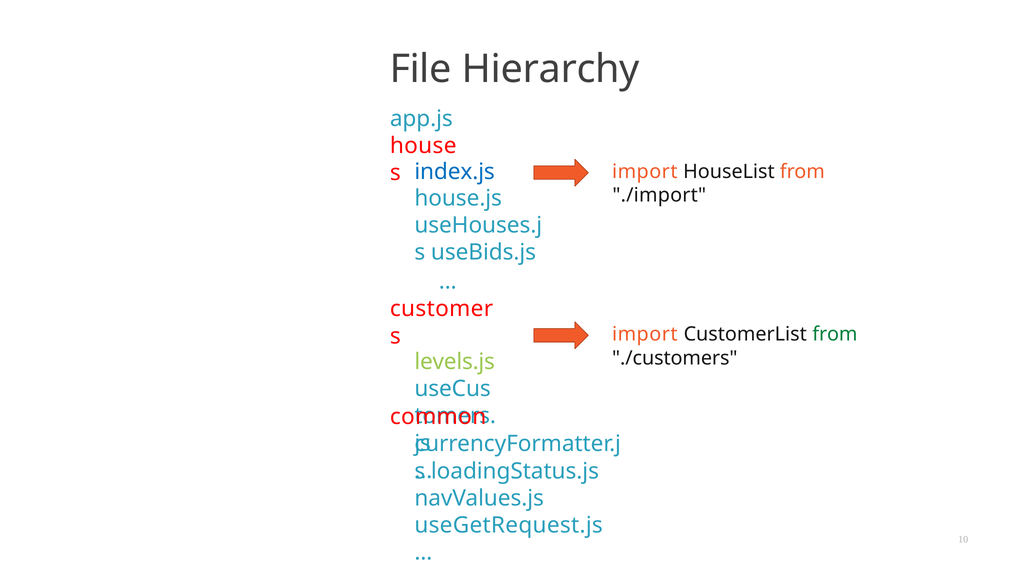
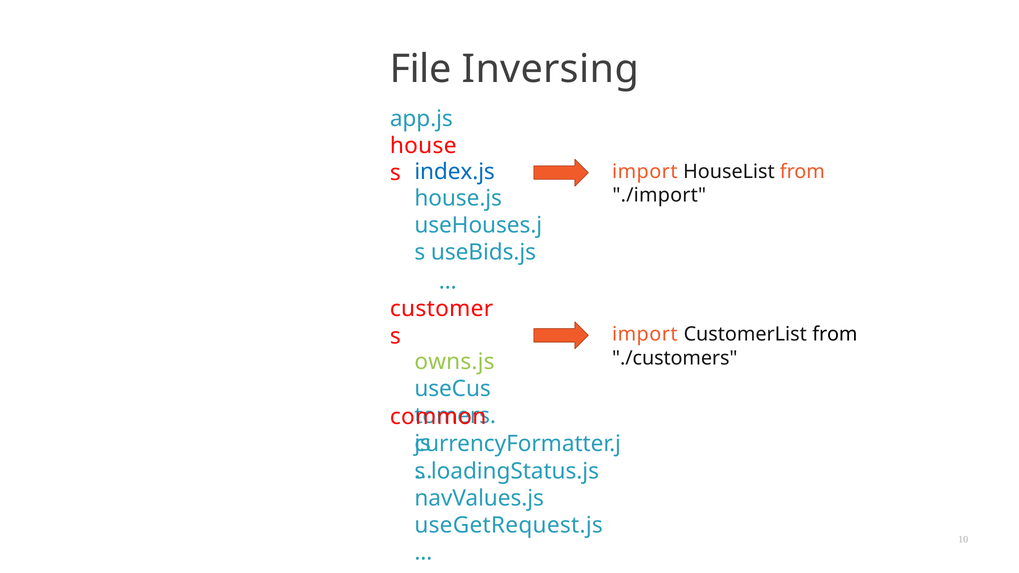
Hierarchy: Hierarchy -> Inversing
from at (835, 334) colour: green -> black
levels.js: levels.js -> owns.js
